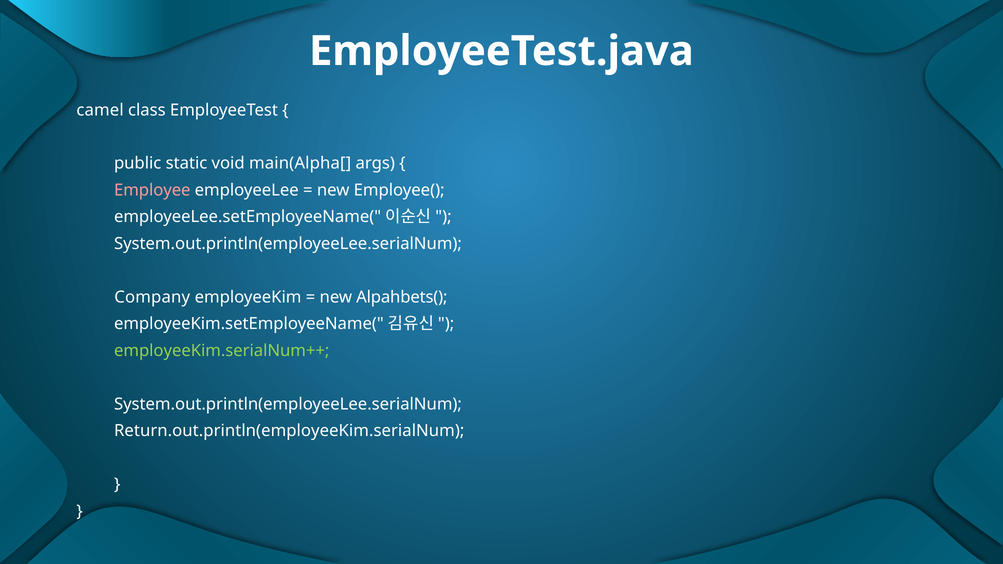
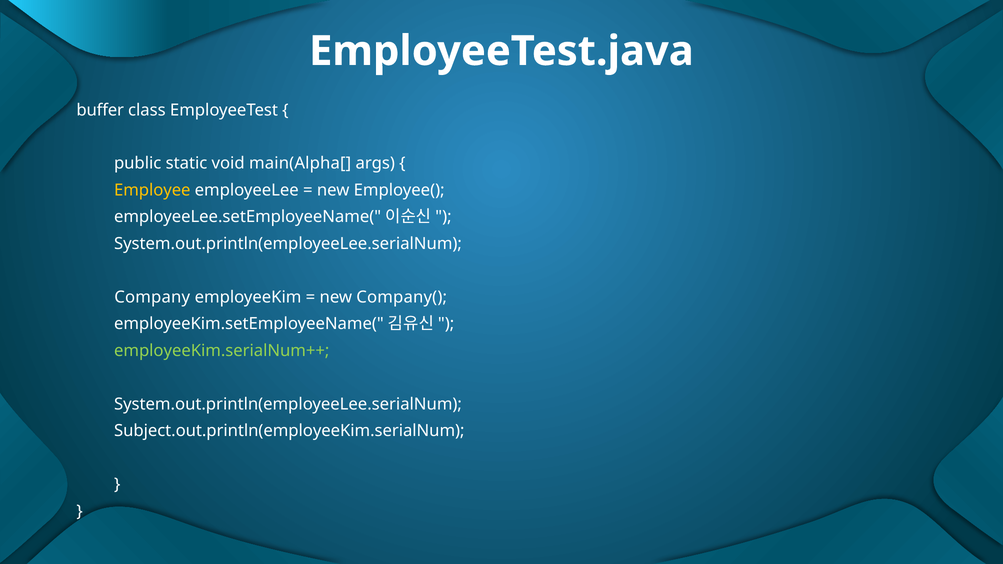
camel: camel -> buffer
Employee colour: pink -> yellow
Alpahbets(: Alpahbets( -> Company(
Return.out.println(employeeKim.serialNum: Return.out.println(employeeKim.serialNum -> Subject.out.println(employeeKim.serialNum
